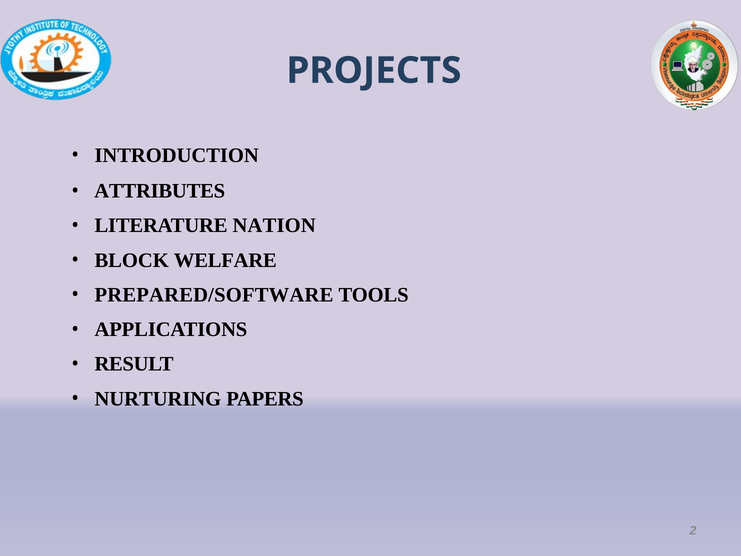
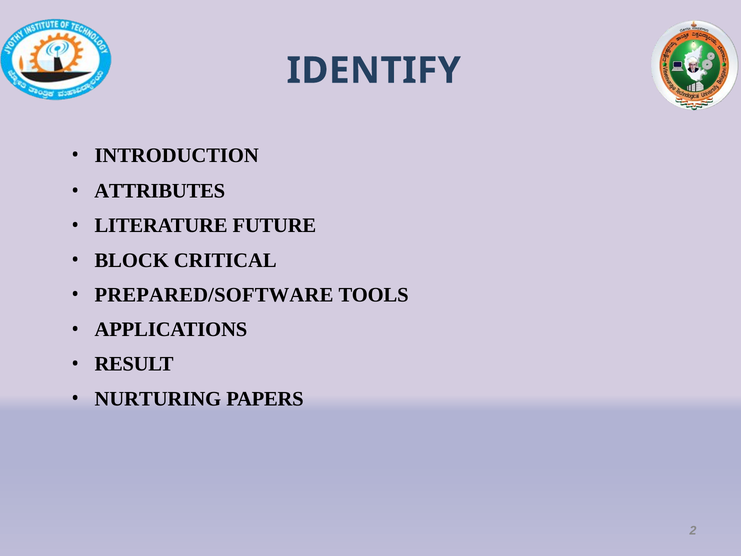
PROJECTS: PROJECTS -> IDENTIFY
NATION: NATION -> FUTURE
WELFARE: WELFARE -> CRITICAL
